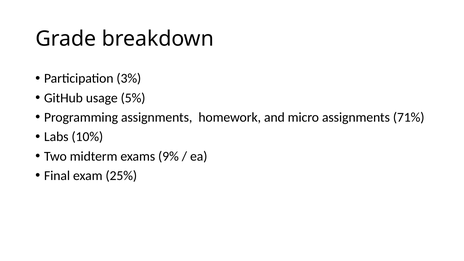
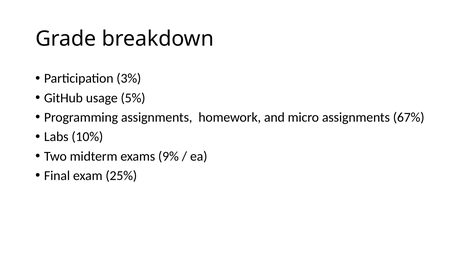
71%: 71% -> 67%
